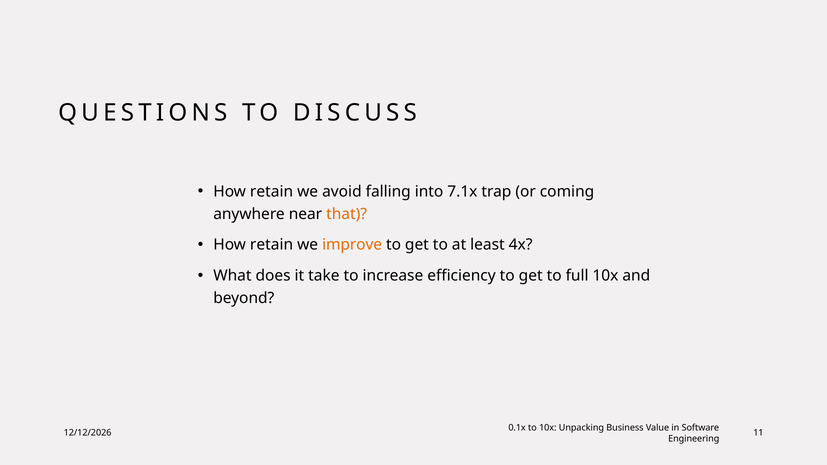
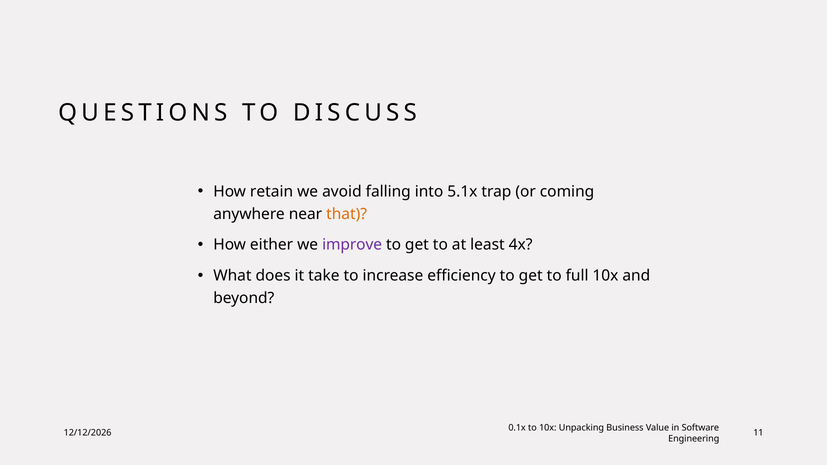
7.1x: 7.1x -> 5.1x
retain at (272, 245): retain -> either
improve colour: orange -> purple
